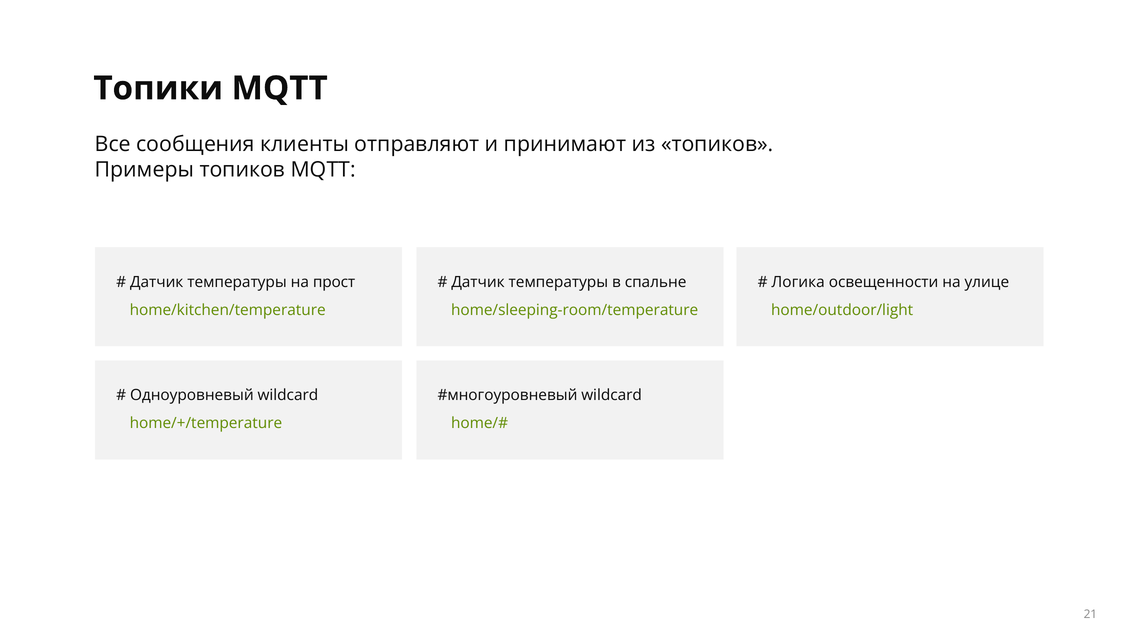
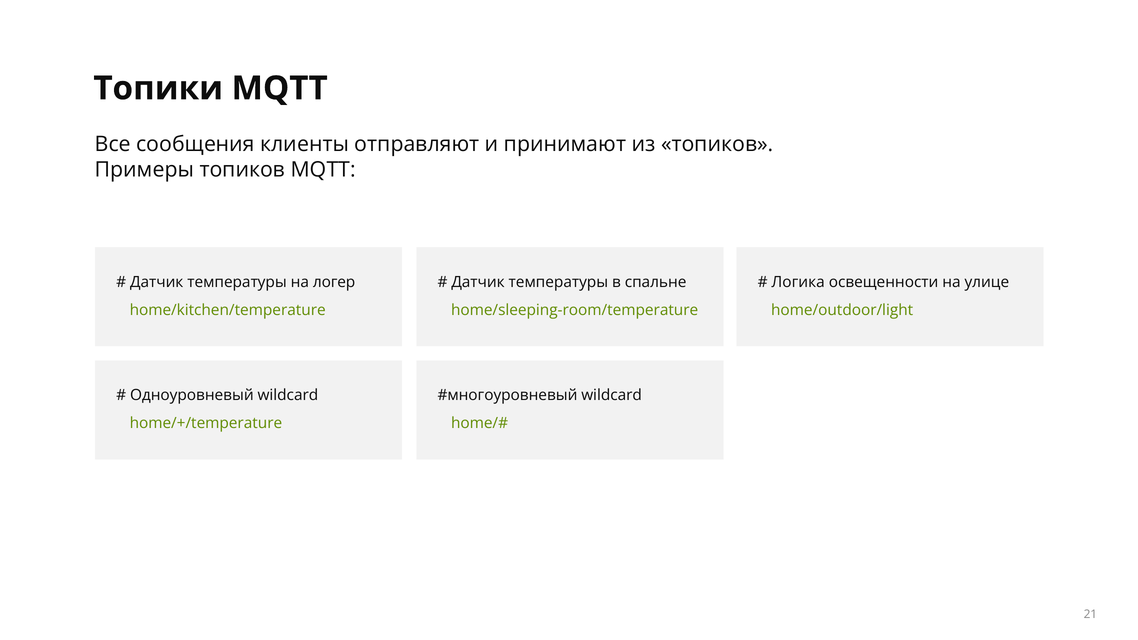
прост: прост -> логер
